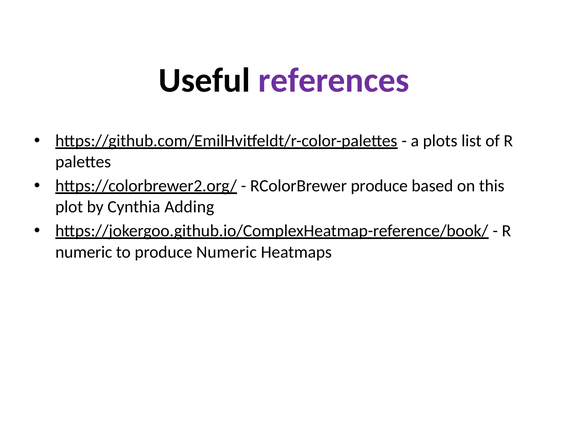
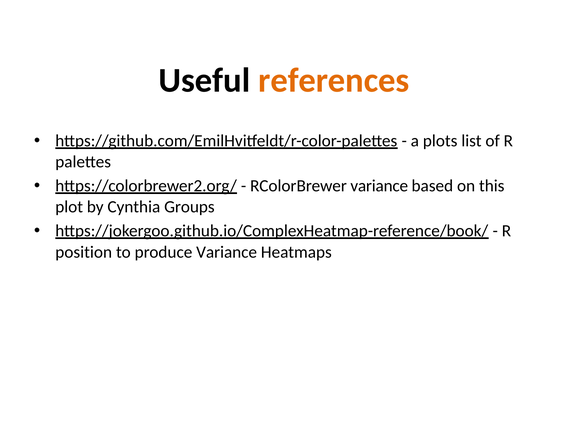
references colour: purple -> orange
RColorBrewer produce: produce -> variance
Adding: Adding -> Groups
numeric at (84, 252): numeric -> position
produce Numeric: Numeric -> Variance
